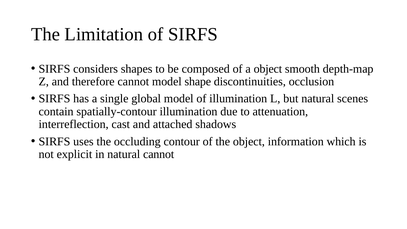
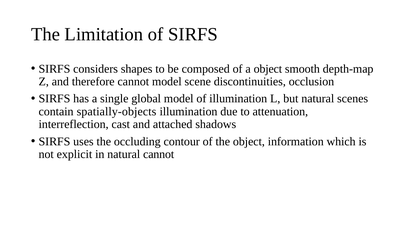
shape: shape -> scene
spatially-contour: spatially-contour -> spatially-objects
